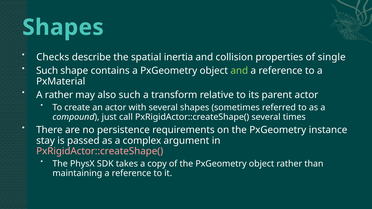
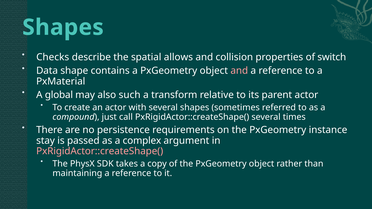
inertia: inertia -> allows
single: single -> switch
Such at (47, 71): Such -> Data
and at (239, 71) colour: light green -> pink
A rather: rather -> global
